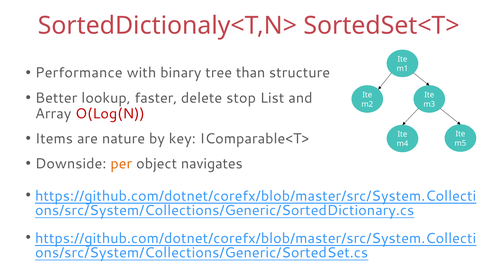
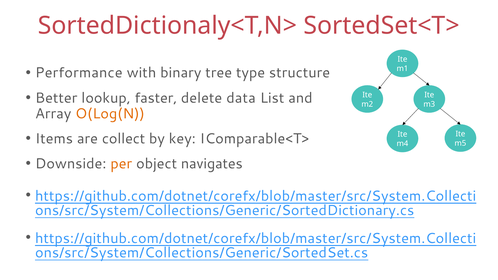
than: than -> type
stop: stop -> data
O(Log(N colour: red -> orange
nature: nature -> collect
